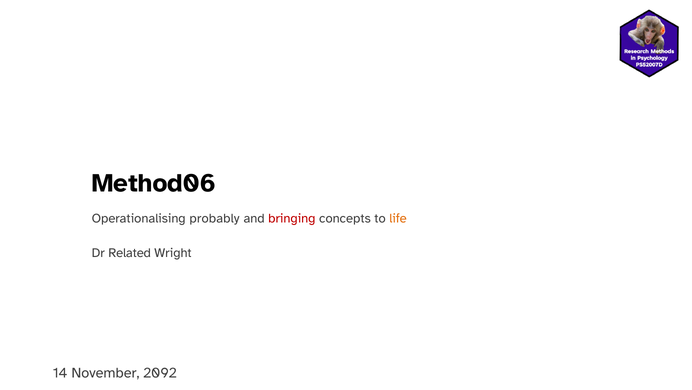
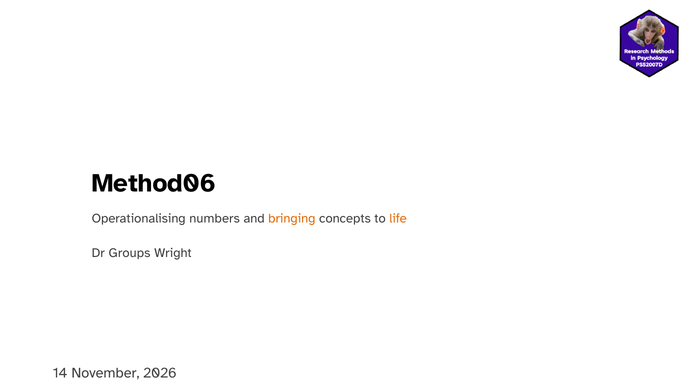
probably: probably -> numbers
bringing colour: red -> orange
Related: Related -> Groups
2092: 2092 -> 2026
